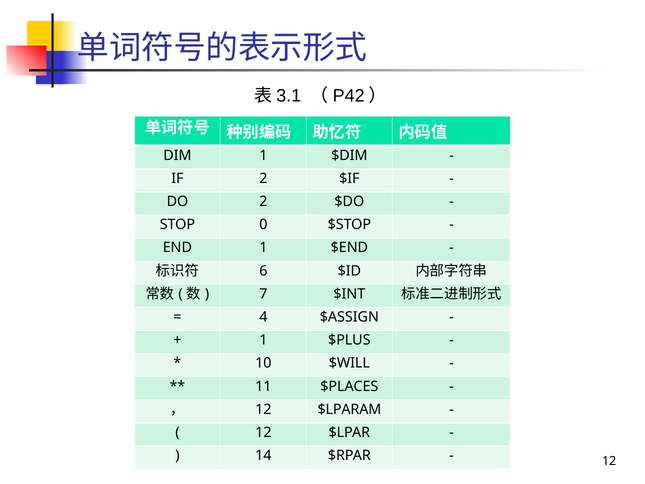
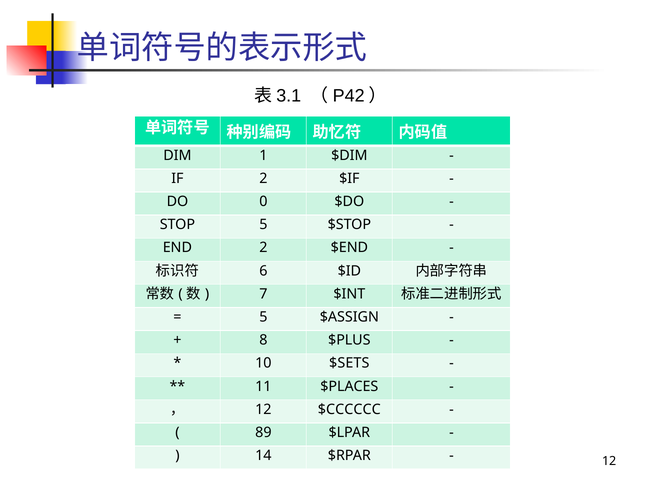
DO 2: 2 -> 0
STOP 0: 0 -> 5
END 1: 1 -> 2
4 at (263, 317): 4 -> 5
1 at (263, 340): 1 -> 8
$WILL: $WILL -> $SETS
$LPARAM: $LPARAM -> $CCCCCC
12 at (263, 432): 12 -> 89
